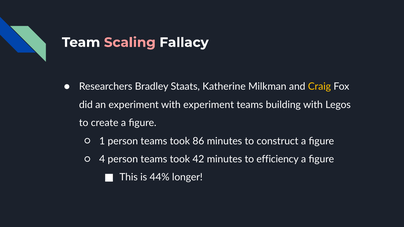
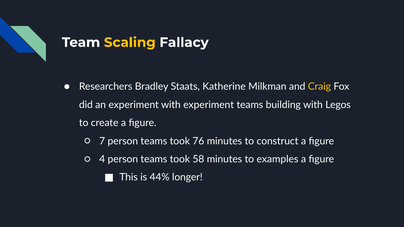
Scaling colour: pink -> yellow
1: 1 -> 7
86: 86 -> 76
42: 42 -> 58
efficiency: efficiency -> examples
